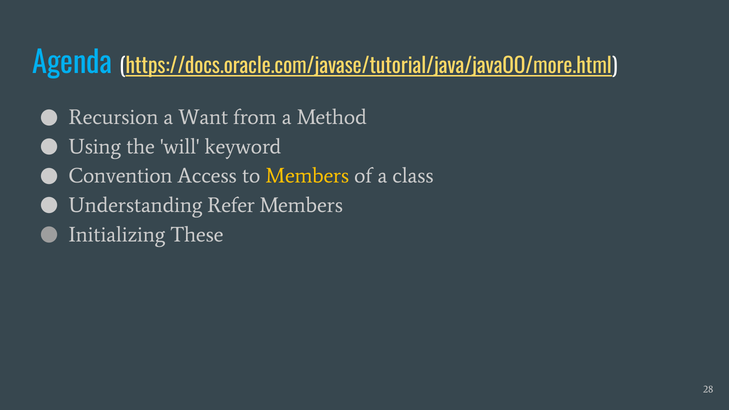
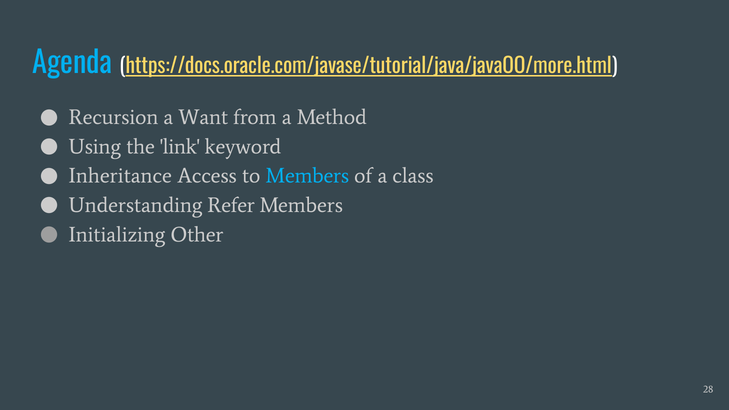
will: will -> link
Convention: Convention -> Inheritance
Members at (307, 176) colour: yellow -> light blue
These: These -> Other
